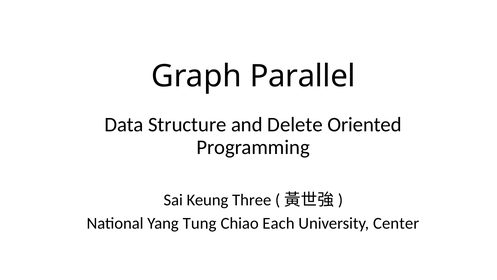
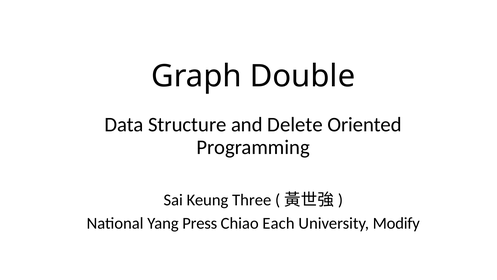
Parallel: Parallel -> Double
Tung: Tung -> Press
Center: Center -> Modify
